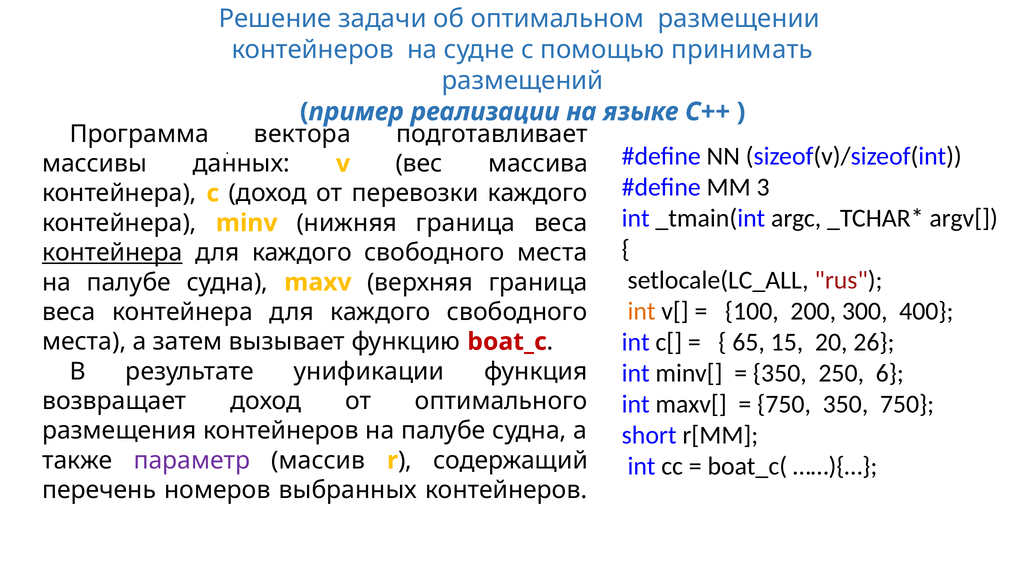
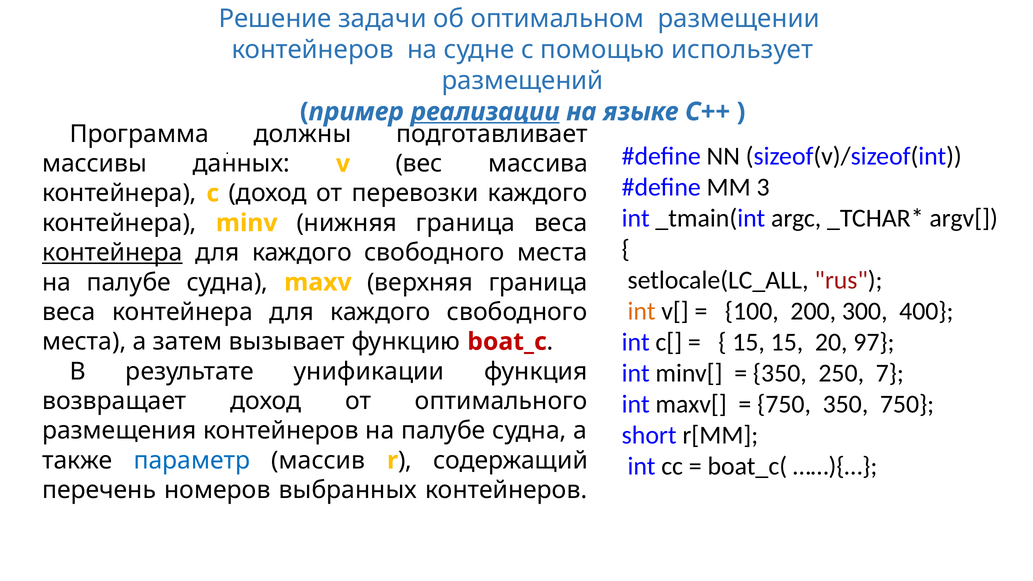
принимать: принимать -> использует
реализации underline: none -> present
вектора: вектора -> должны
65 at (749, 342): 65 -> 15
26: 26 -> 97
6: 6 -> 7
параметр colour: purple -> blue
